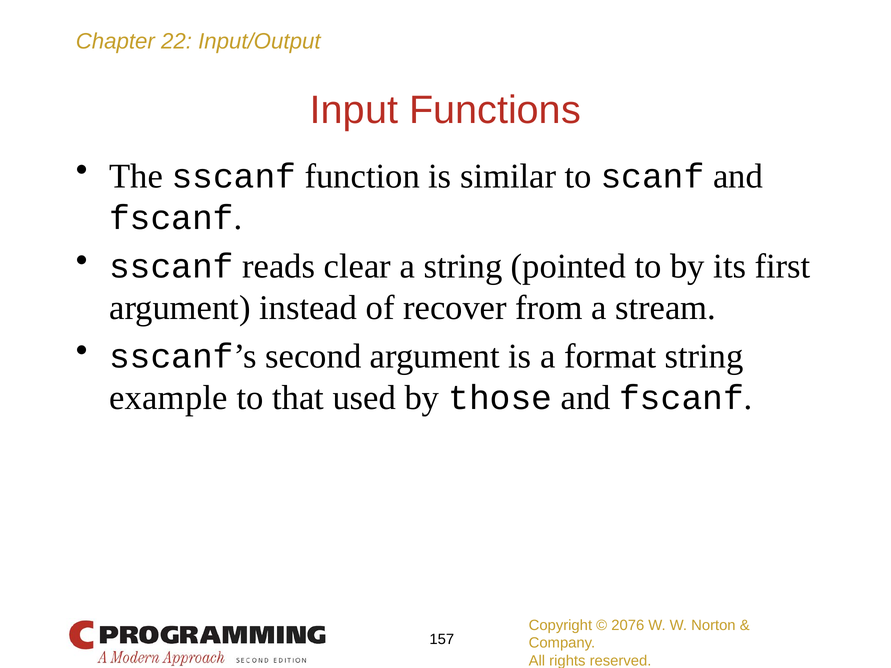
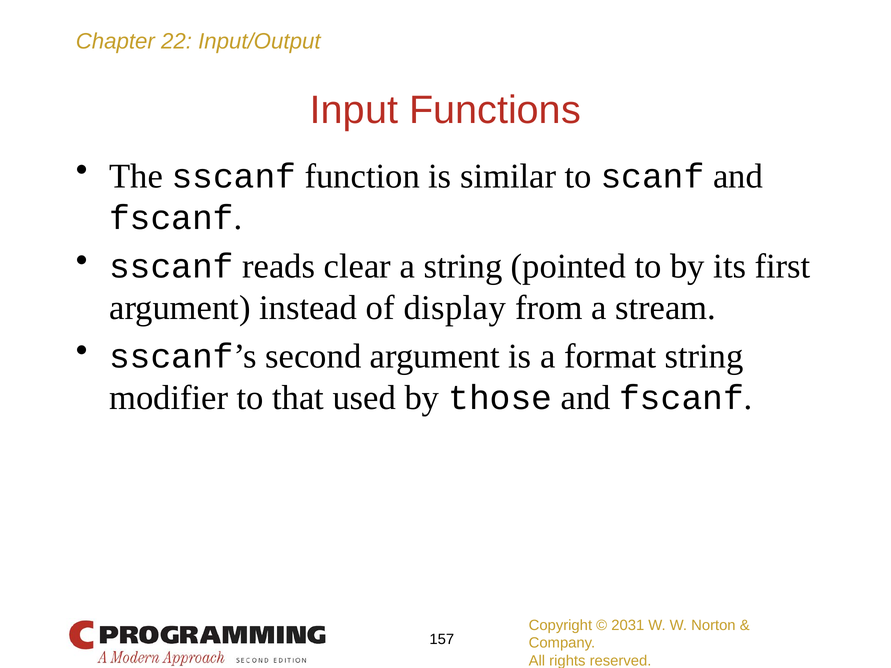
recover: recover -> display
example: example -> modifier
2076: 2076 -> 2031
